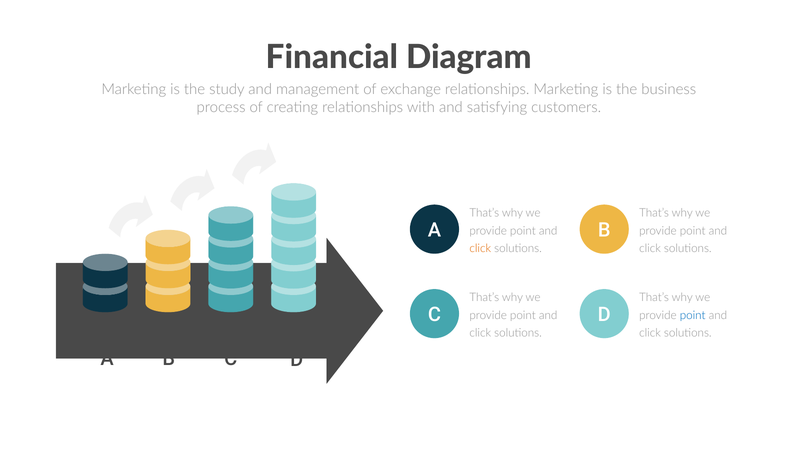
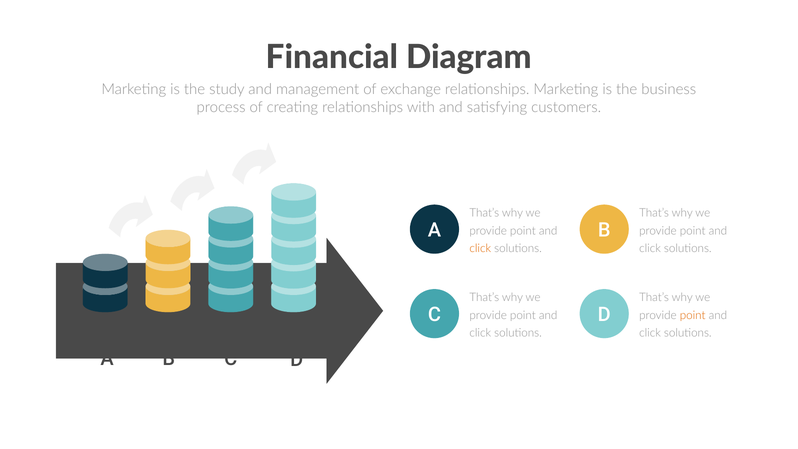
point at (693, 315) colour: blue -> orange
